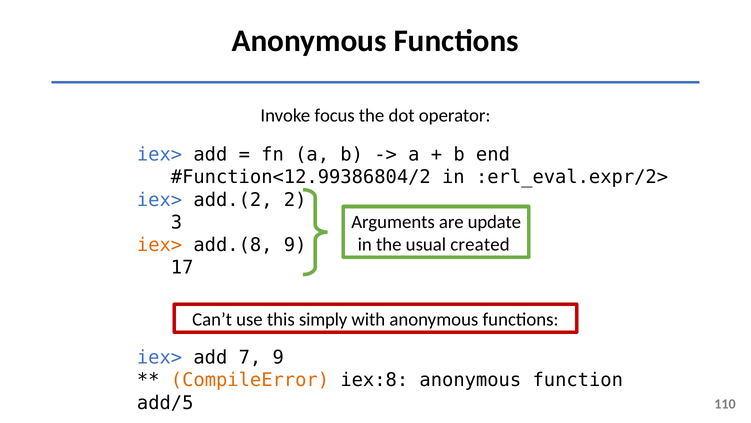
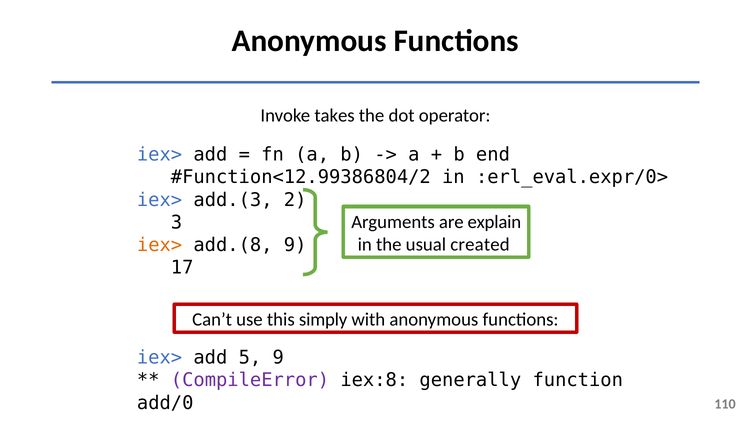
focus: focus -> takes
:erl_eval.expr/2>: :erl_eval.expr/2> -> :erl_eval.expr/0>
add.(2: add.(2 -> add.(3
update: update -> explain
7: 7 -> 5
CompileError colour: orange -> purple
iex:8 anonymous: anonymous -> generally
add/5: add/5 -> add/0
